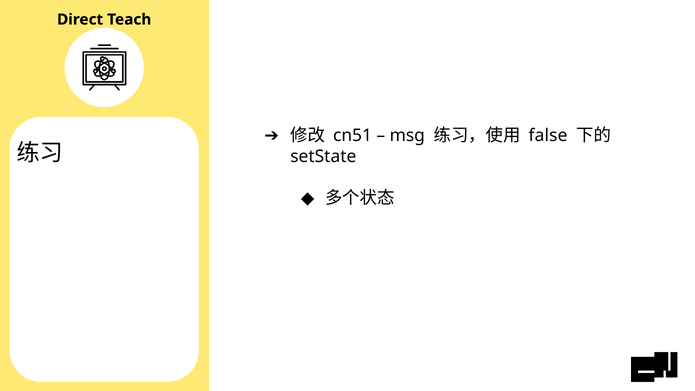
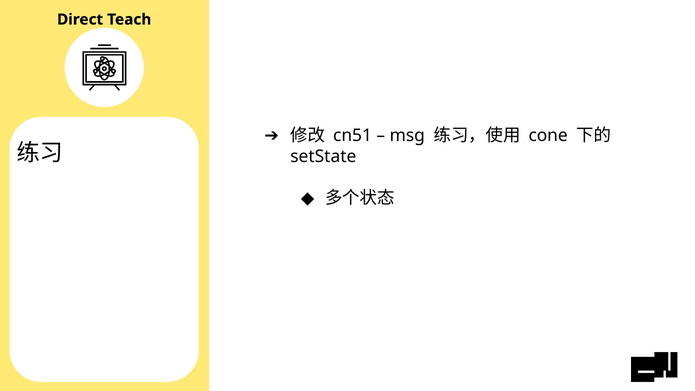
false: false -> cone
